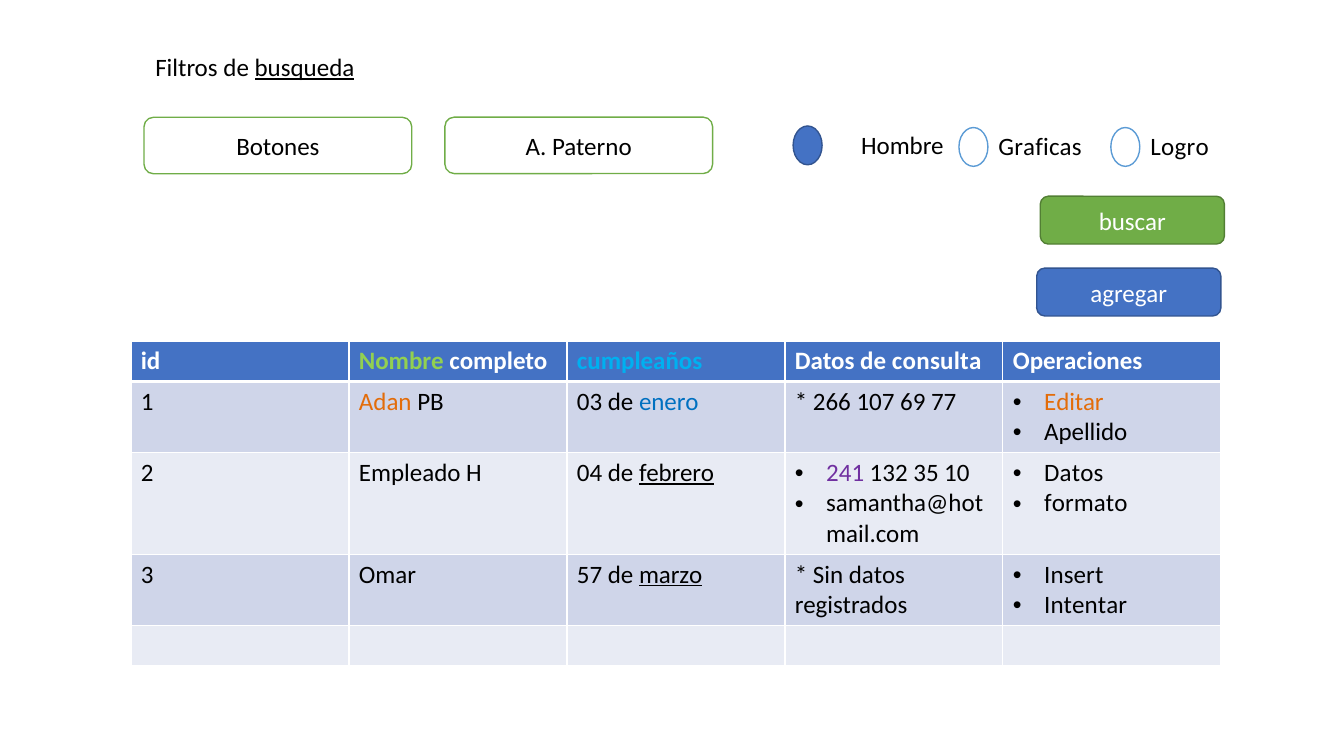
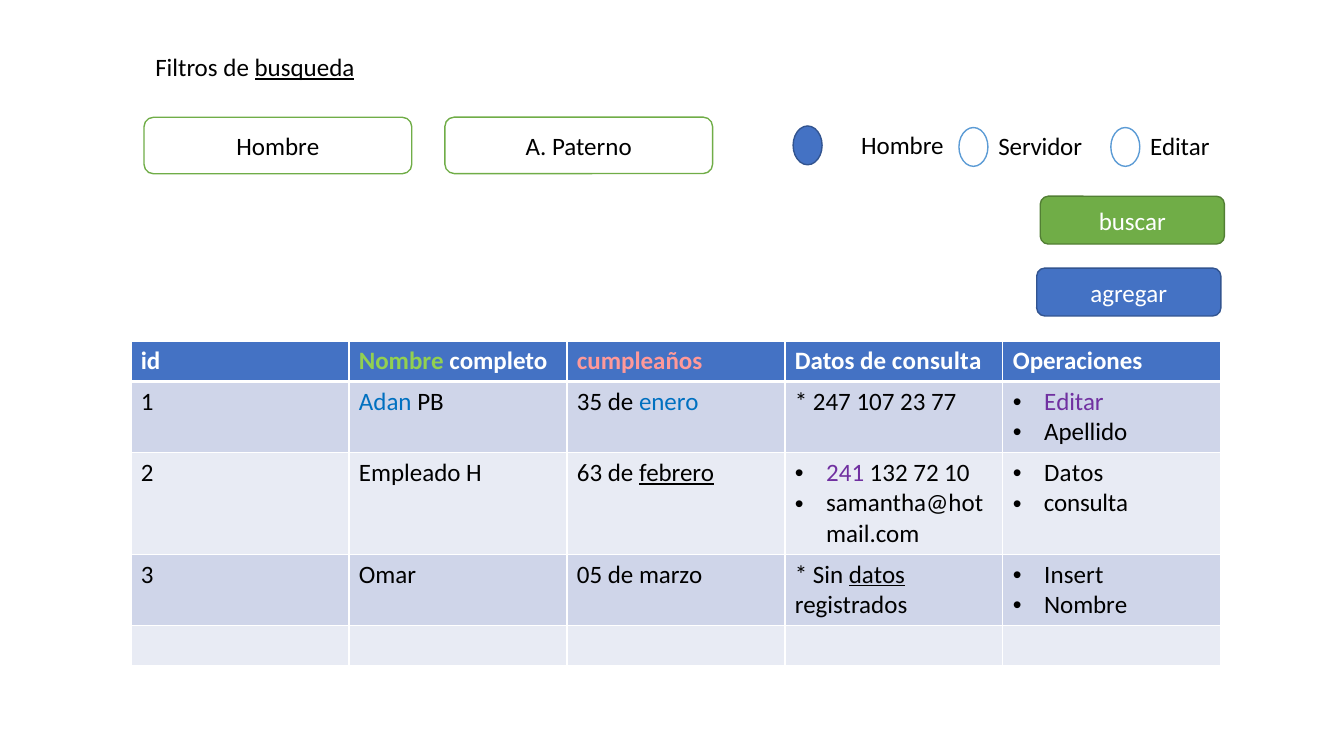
Hombre Logro: Logro -> Editar
Graficas: Graficas -> Servidor
Botones at (278, 147): Botones -> Hombre
cumpleaños colour: light blue -> pink
Adan colour: orange -> blue
03: 03 -> 35
266: 266 -> 247
69: 69 -> 23
Editar at (1074, 402) colour: orange -> purple
04: 04 -> 63
35: 35 -> 72
formato at (1086, 504): formato -> consulta
57: 57 -> 05
marzo underline: present -> none
datos at (877, 575) underline: none -> present
Intentar at (1086, 606): Intentar -> Nombre
